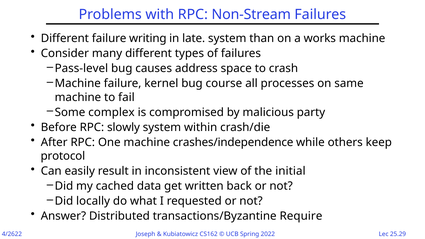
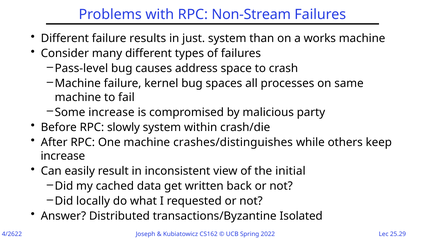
writing: writing -> results
late: late -> just
course: course -> spaces
Some complex: complex -> increase
crashes/independence: crashes/independence -> crashes/distinguishes
protocol at (63, 156): protocol -> increase
Require: Require -> Isolated
